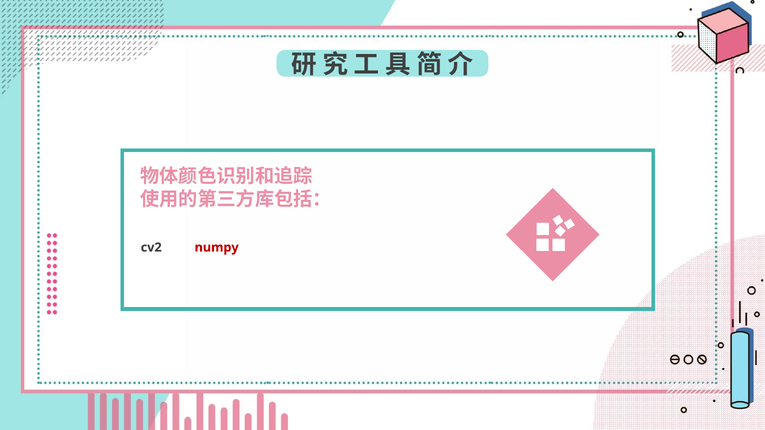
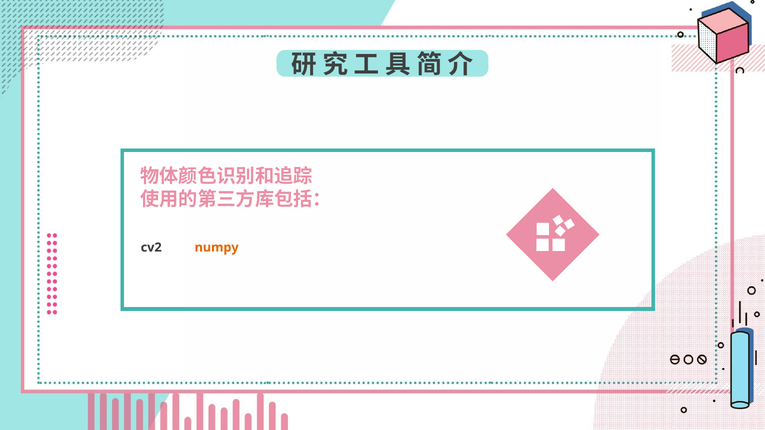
numpy colour: red -> orange
